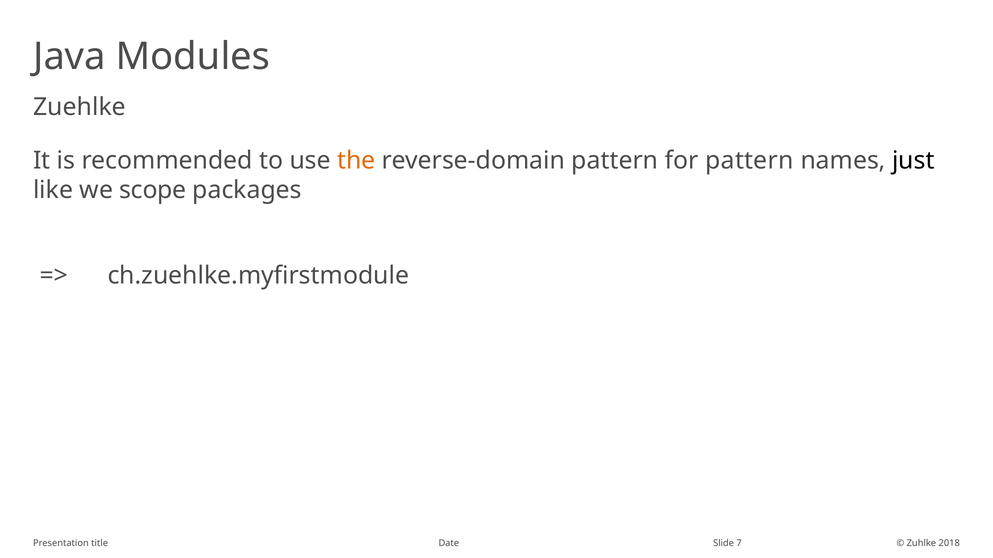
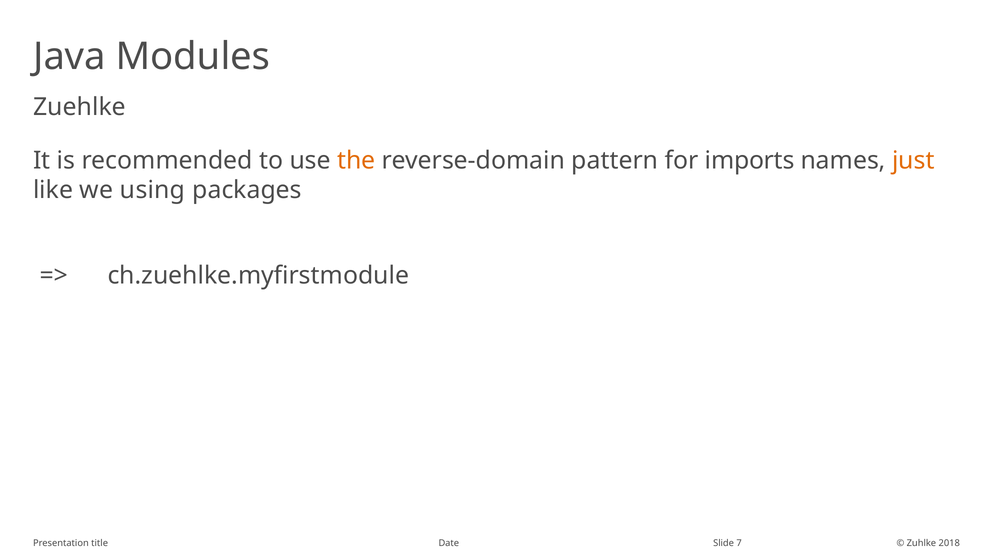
for pattern: pattern -> imports
just colour: black -> orange
scope: scope -> using
